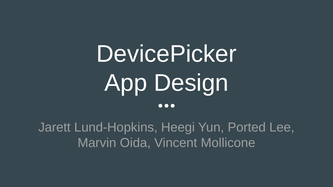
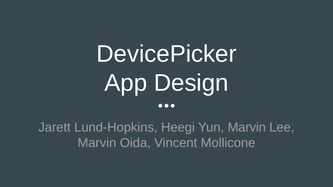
Yun Ported: Ported -> Marvin
